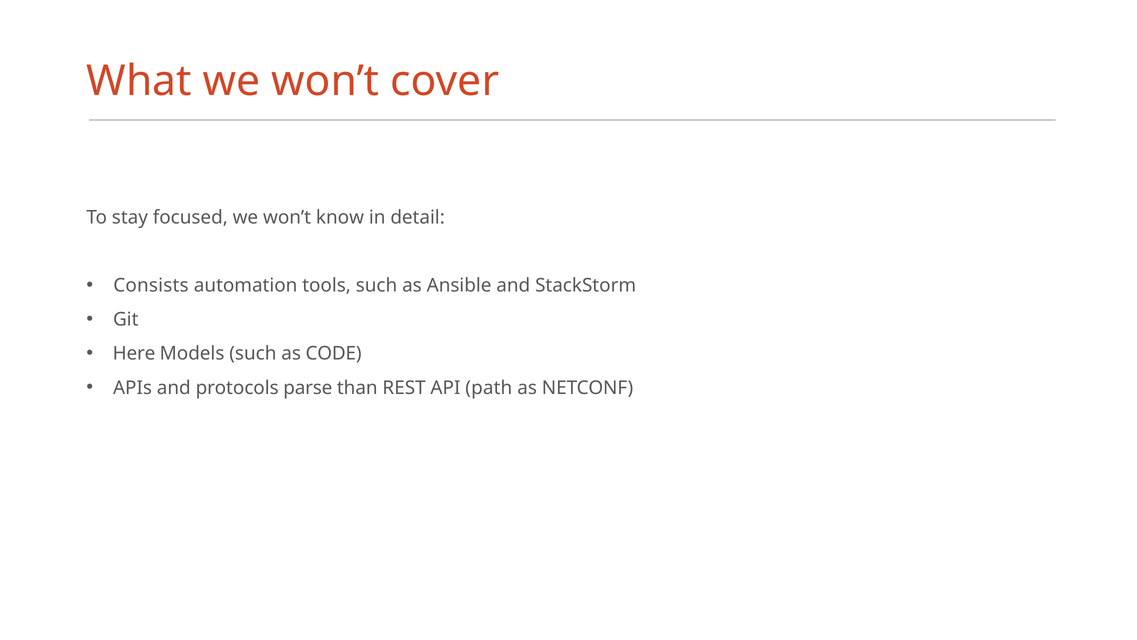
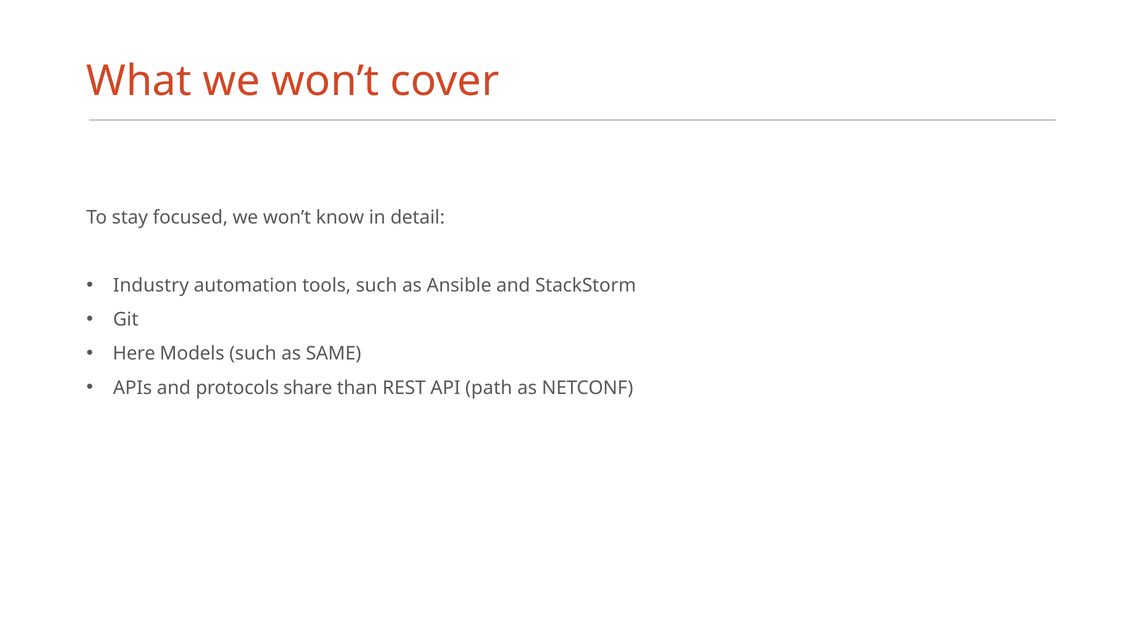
Consists: Consists -> Industry
CODE: CODE -> SAME
parse: parse -> share
